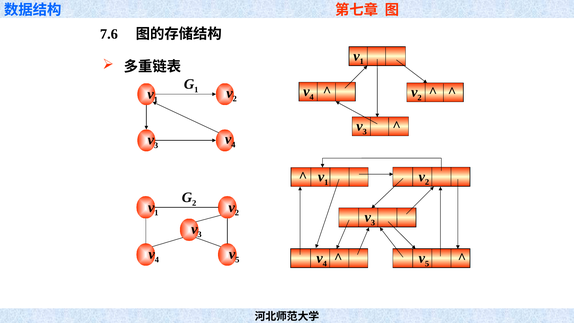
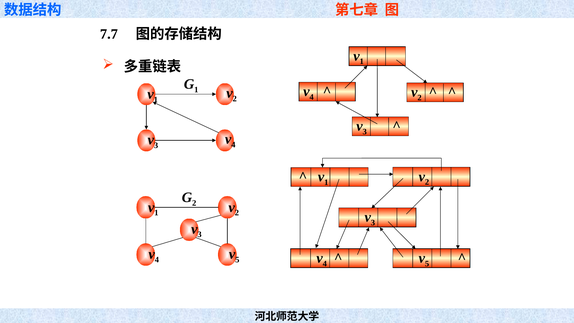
7.6: 7.6 -> 7.7
